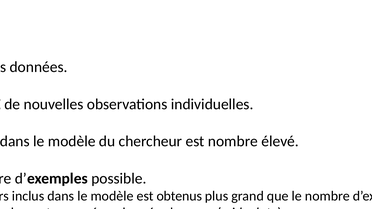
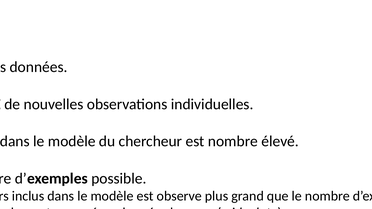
obtenus: obtenus -> observe
